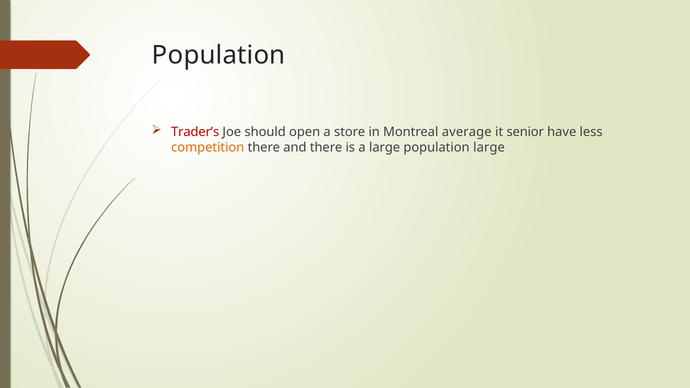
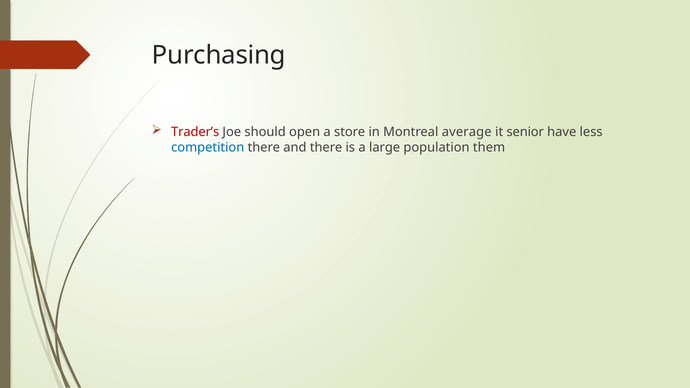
Population at (219, 55): Population -> Purchasing
competition colour: orange -> blue
population large: large -> them
